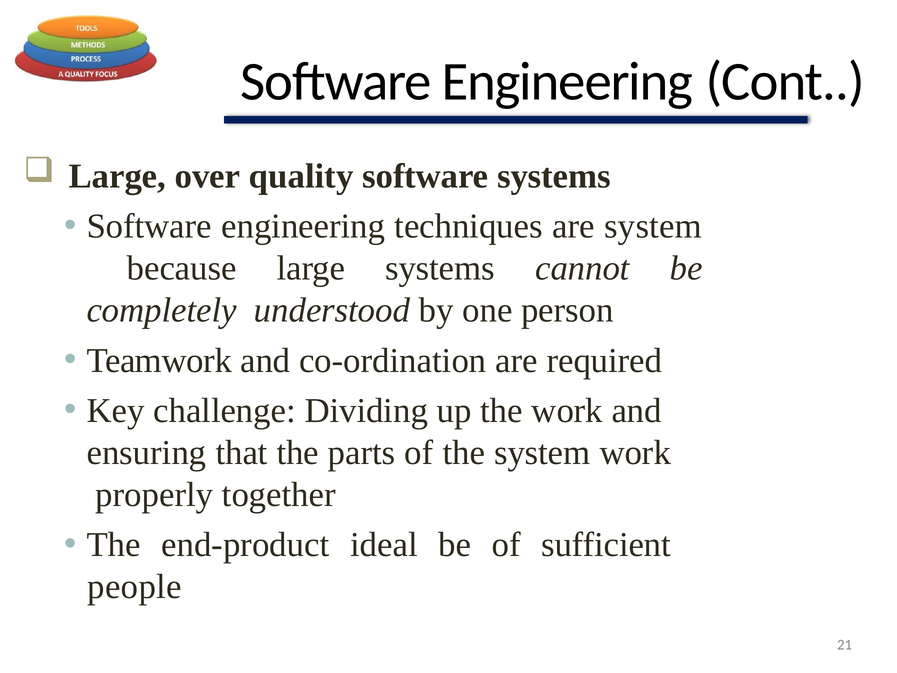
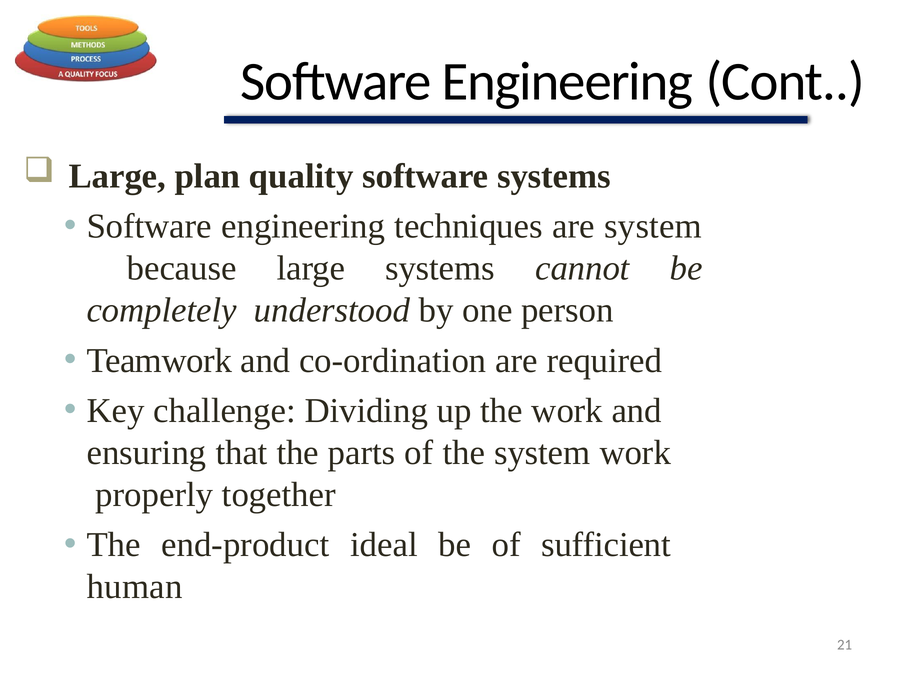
over: over -> plan
people: people -> human
